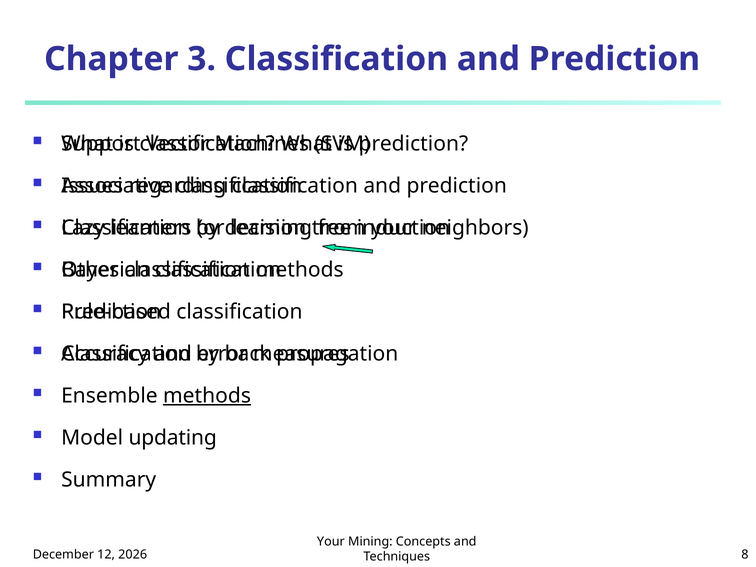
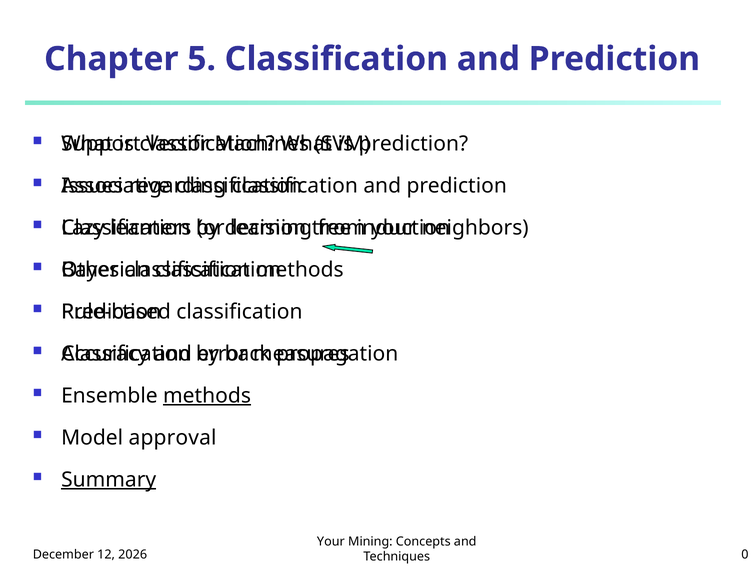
3: 3 -> 5
updating: updating -> approval
Summary underline: none -> present
8: 8 -> 0
